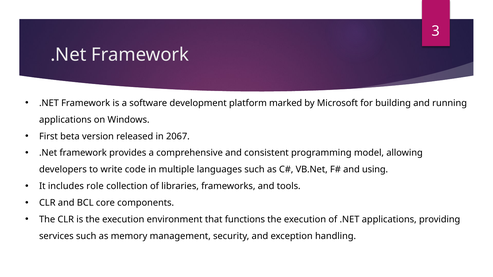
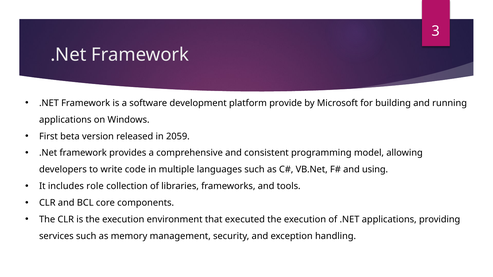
marked: marked -> provide
2067: 2067 -> 2059
functions: functions -> executed
